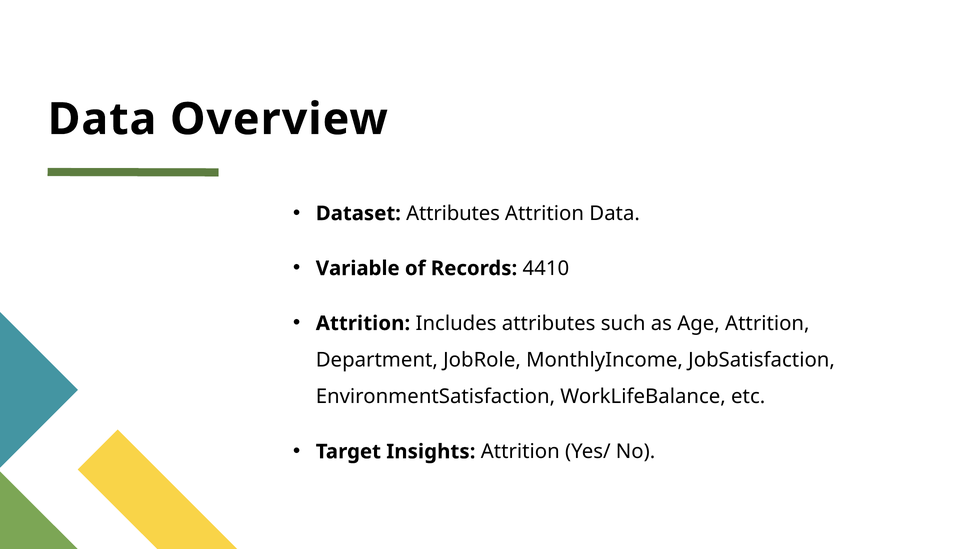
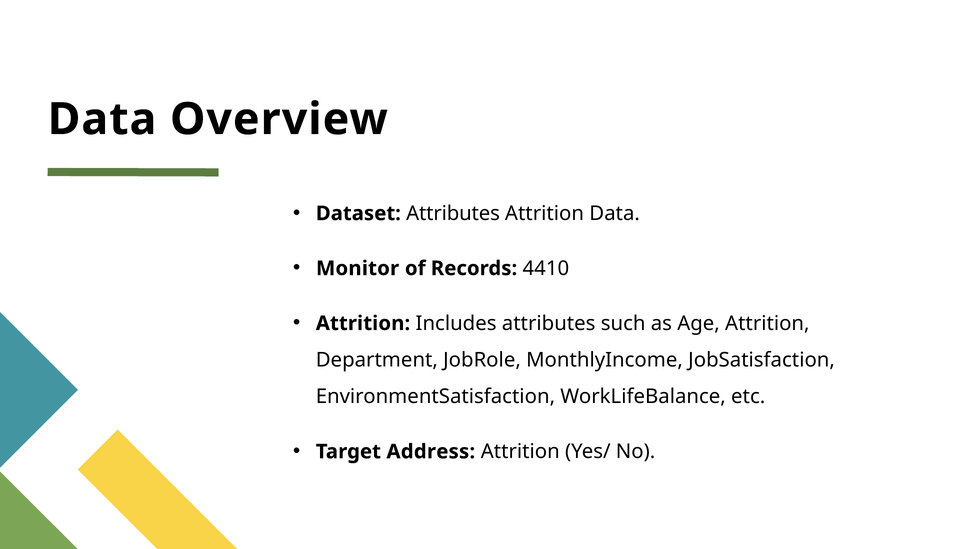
Variable: Variable -> Monitor
Insights: Insights -> Address
